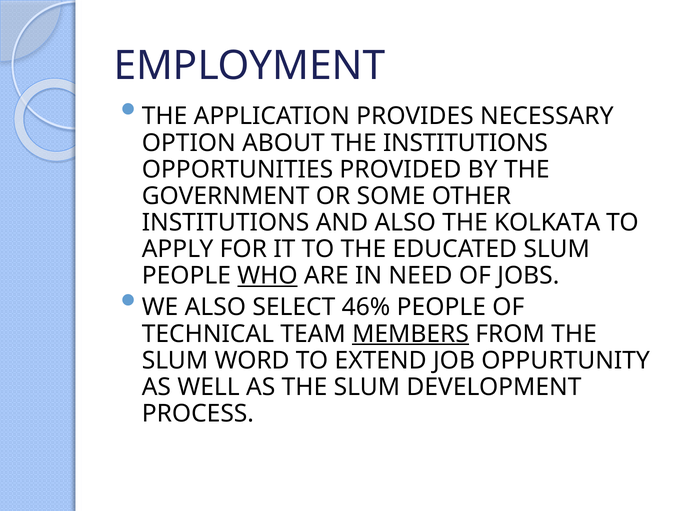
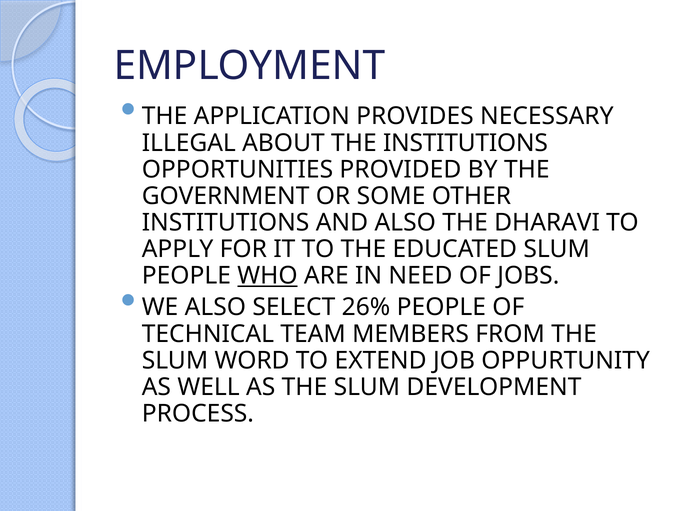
OPTION: OPTION -> ILLEGAL
KOLKATA: KOLKATA -> DHARAVI
46%: 46% -> 26%
MEMBERS underline: present -> none
